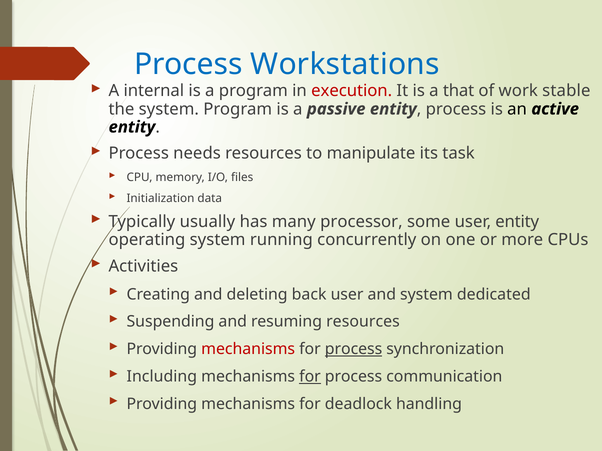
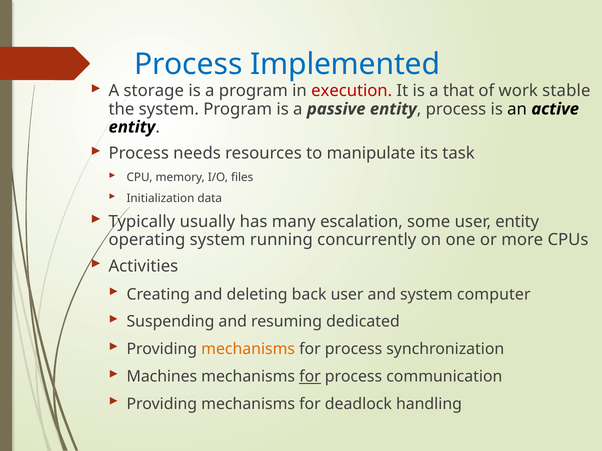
Workstations: Workstations -> Implemented
internal: internal -> storage
processor: processor -> escalation
dedicated: dedicated -> computer
resuming resources: resources -> dedicated
mechanisms at (248, 350) colour: red -> orange
process at (354, 350) underline: present -> none
Including: Including -> Machines
